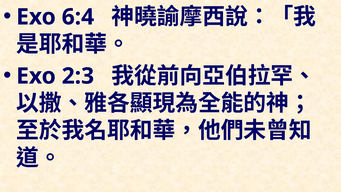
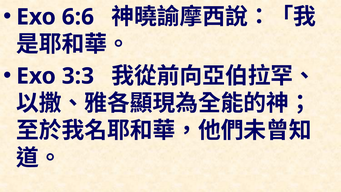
6:4: 6:4 -> 6:6
2:3: 2:3 -> 3:3
